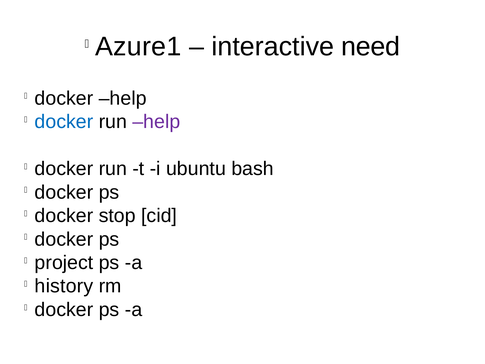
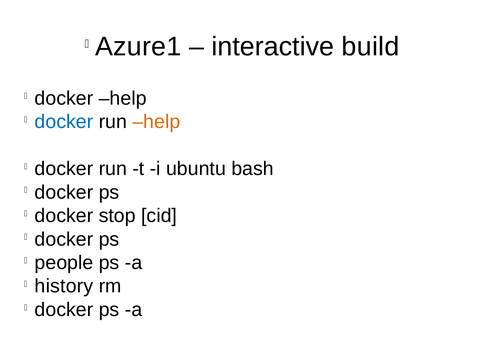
need: need -> build
help at (156, 122) colour: purple -> orange
project: project -> people
